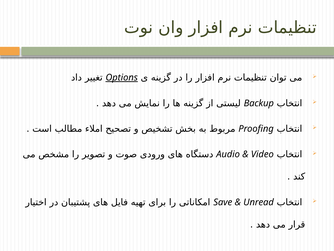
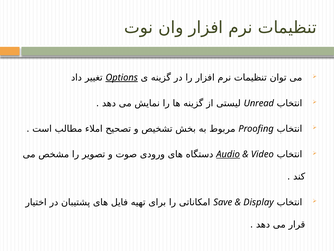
Backup: Backup -> Unread
Audio underline: none -> present
Unread: Unread -> Display
